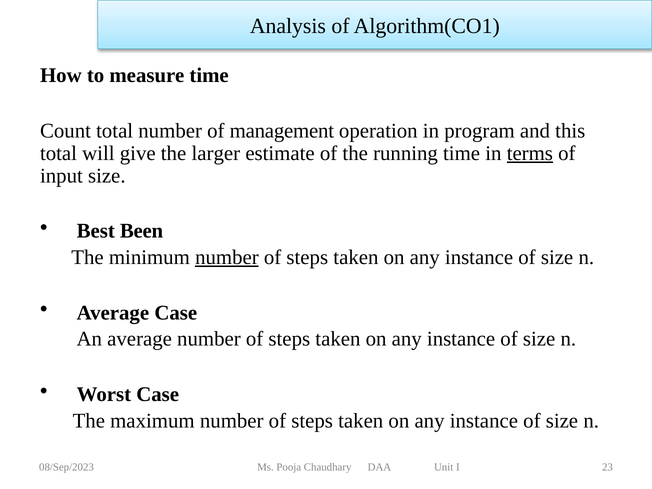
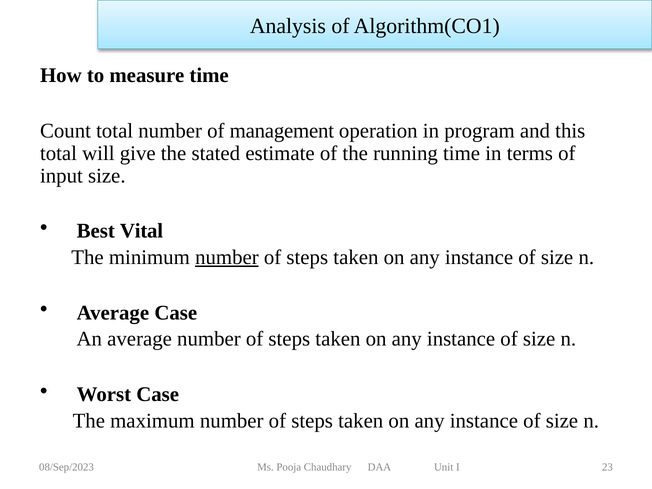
larger: larger -> stated
terms underline: present -> none
Been: Been -> Vital
